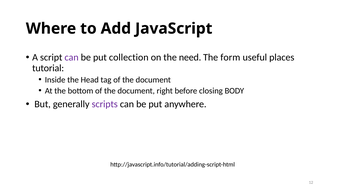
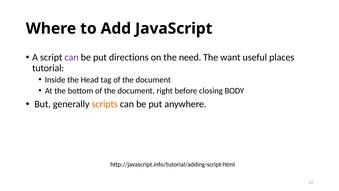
collection: collection -> directions
form: form -> want
scripts colour: purple -> orange
